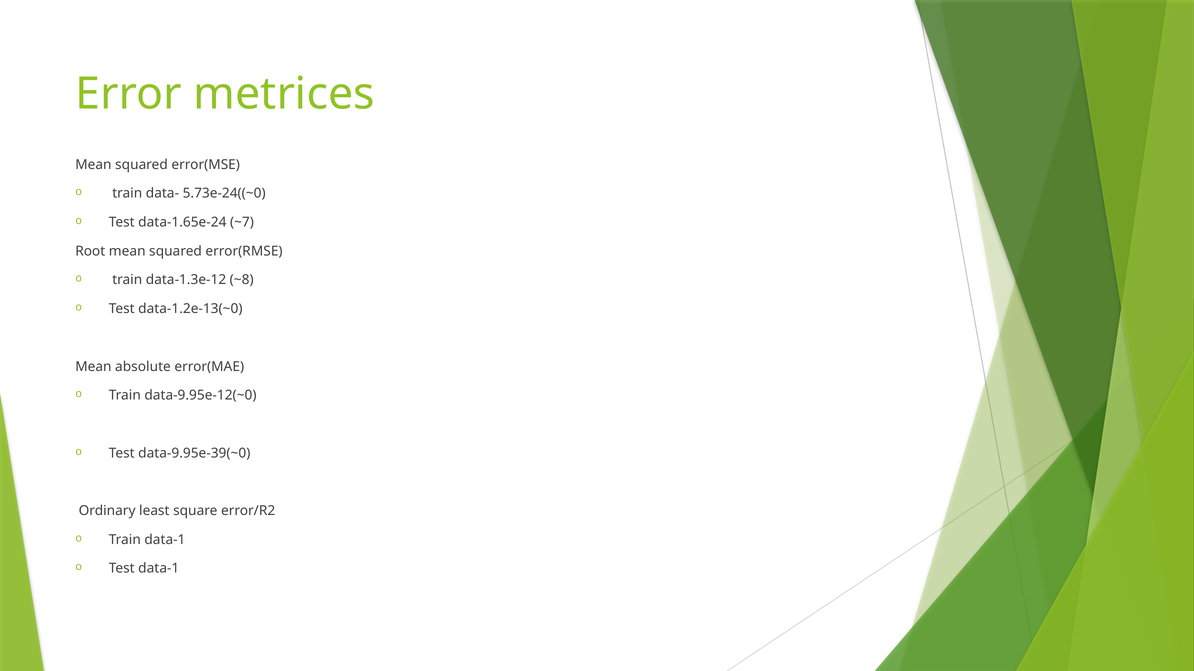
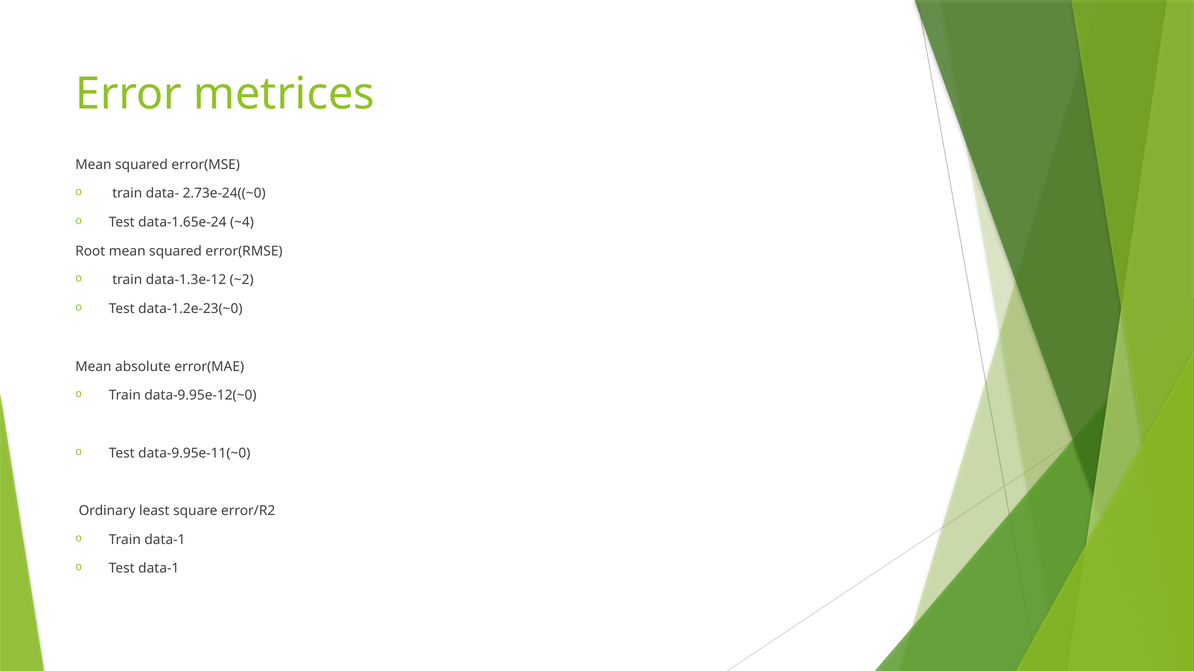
5.73e-24((~0: 5.73e-24((~0 -> 2.73e-24((~0
~7: ~7 -> ~4
~8: ~8 -> ~2
data-1.2e-13(~0: data-1.2e-13(~0 -> data-1.2e-23(~0
data-9.95e-39(~0: data-9.95e-39(~0 -> data-9.95e-11(~0
